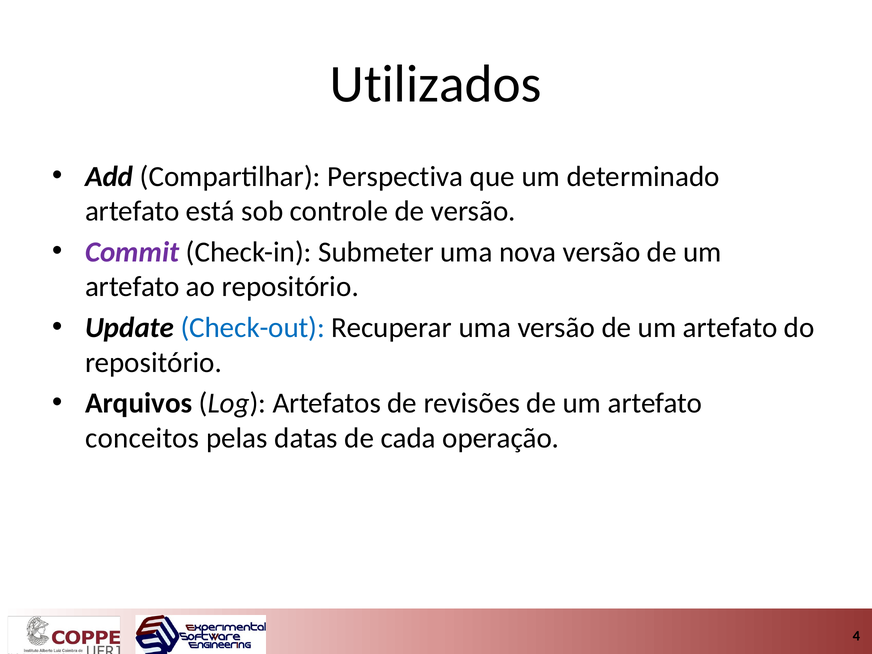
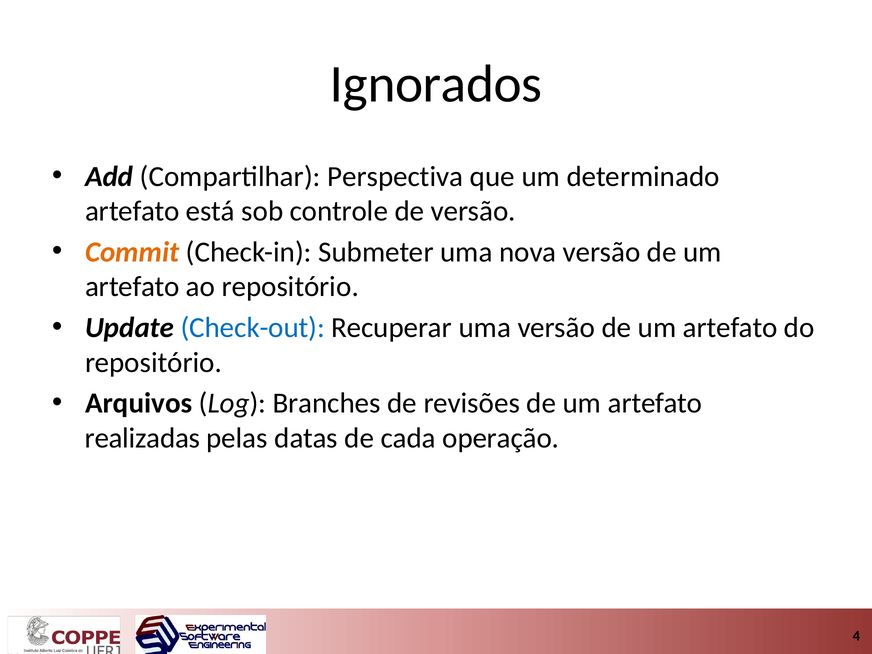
Utilizados: Utilizados -> Ignorados
Commit colour: purple -> orange
Artefatos: Artefatos -> Branches
conceitos: conceitos -> realizadas
